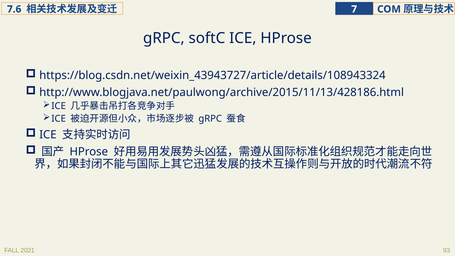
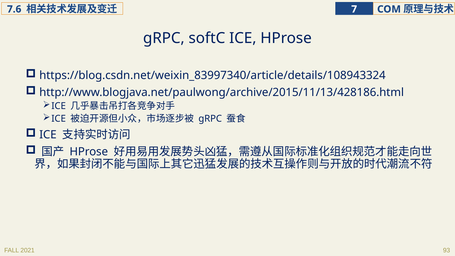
https://blog.csdn.net/weixin_43943727/article/details/108943324: https://blog.csdn.net/weixin_43943727/article/details/108943324 -> https://blog.csdn.net/weixin_83997340/article/details/108943324
